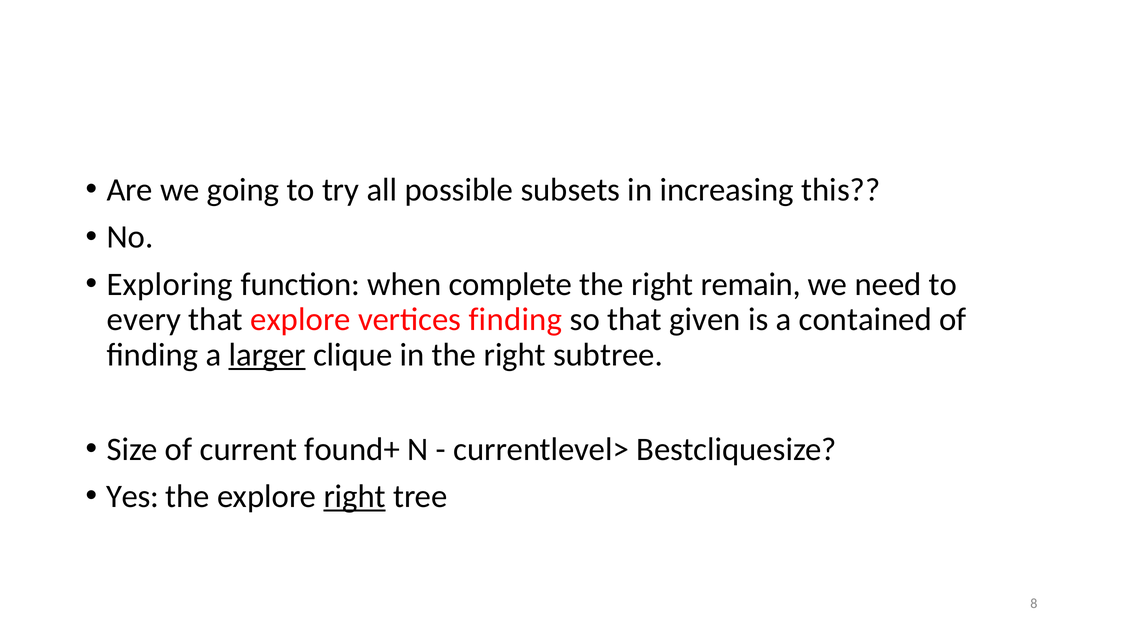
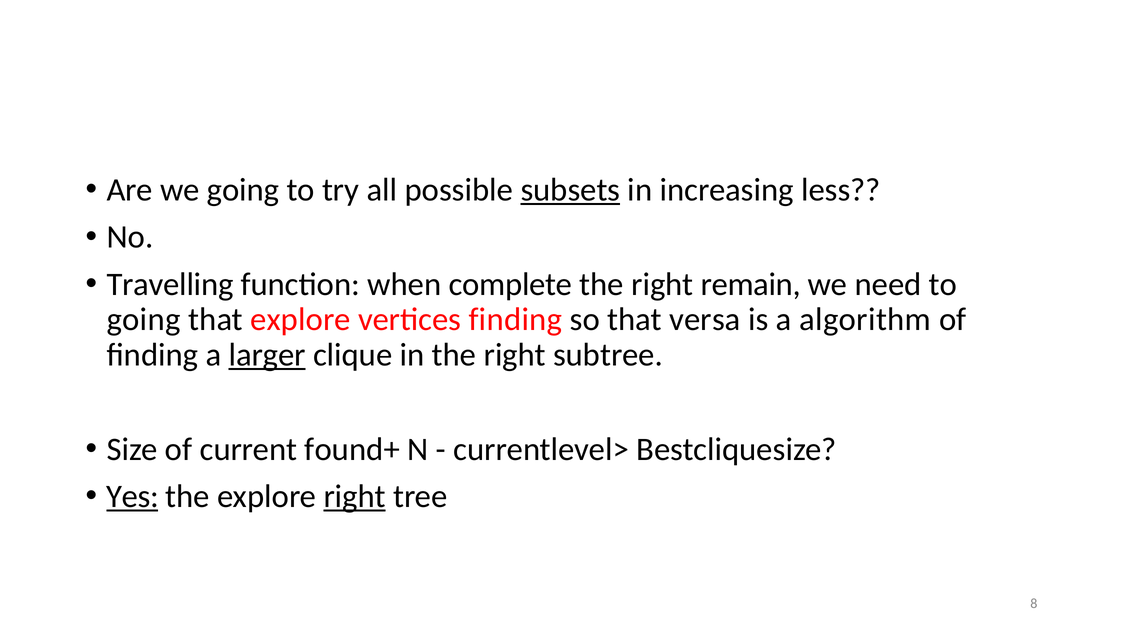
subsets underline: none -> present
this: this -> less
Exploring: Exploring -> Travelling
every at (144, 319): every -> going
given: given -> versa
contained: contained -> algorithm
Yes underline: none -> present
